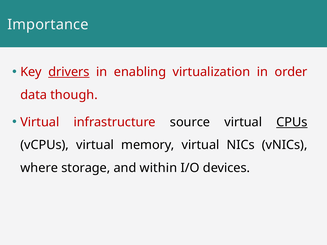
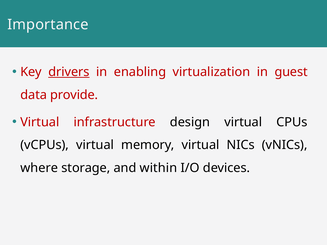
order: order -> guest
though: though -> provide
source: source -> design
CPUs underline: present -> none
